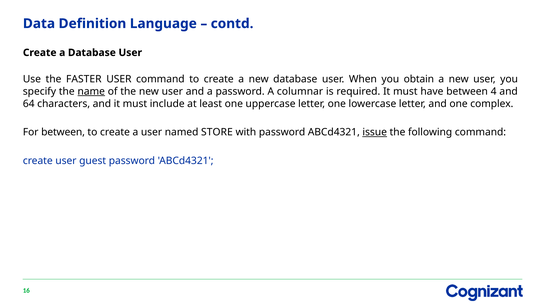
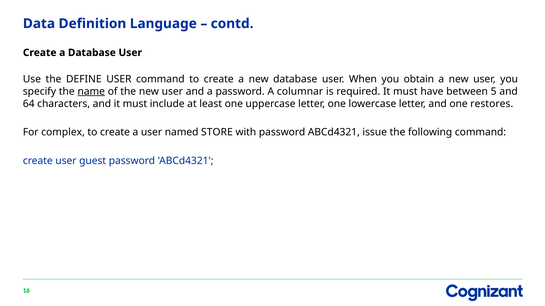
FASTER: FASTER -> DEFINE
4: 4 -> 5
complex: complex -> restores
For between: between -> complex
issue underline: present -> none
